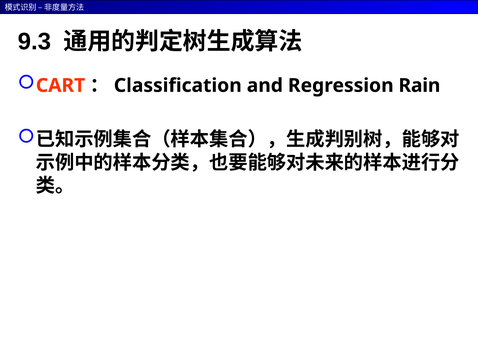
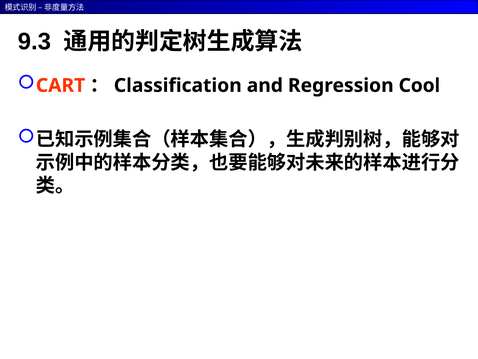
Rain: Rain -> Cool
